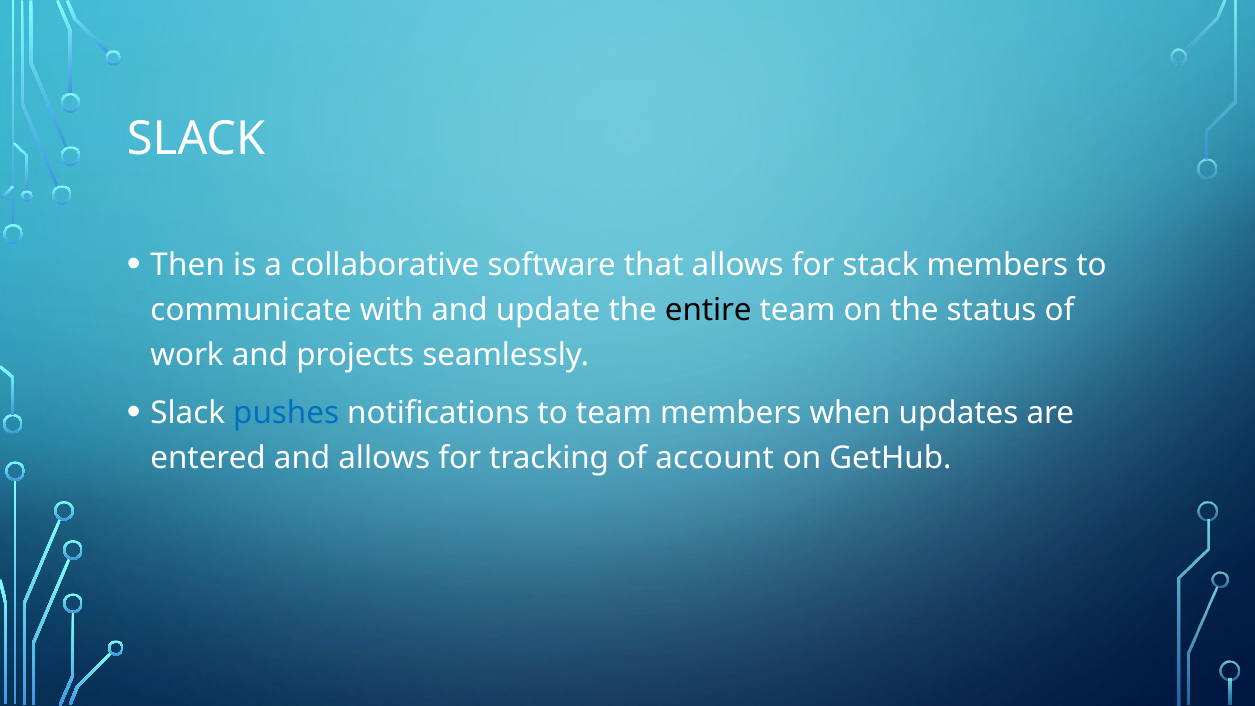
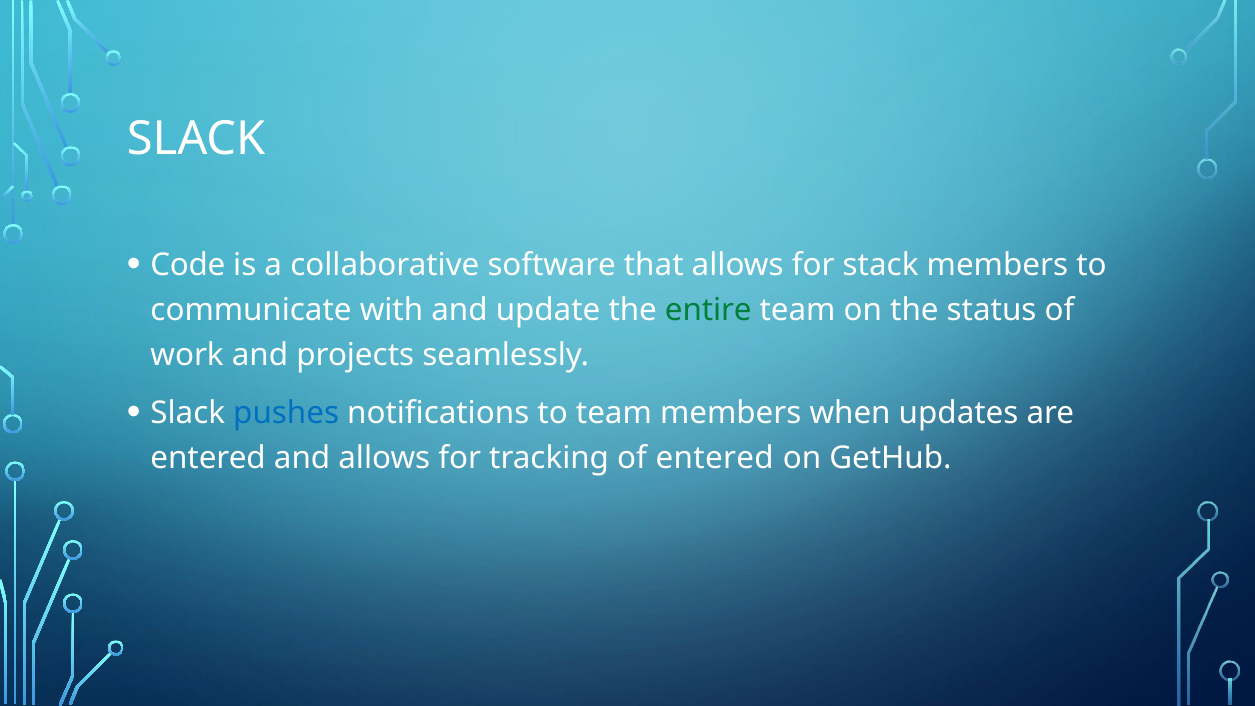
Then: Then -> Code
entire colour: black -> green
of account: account -> entered
